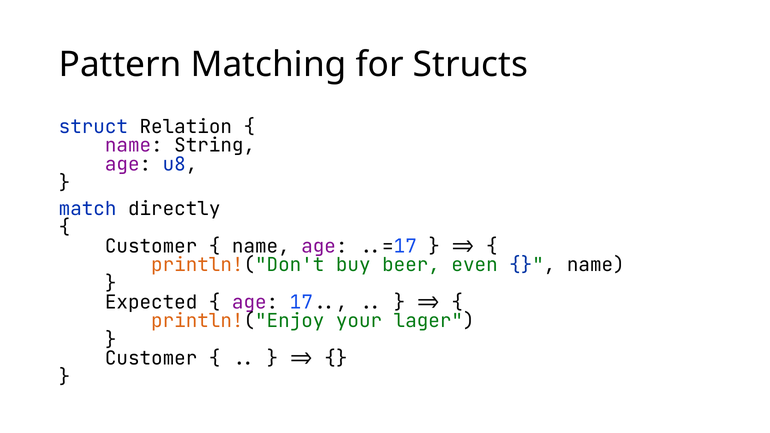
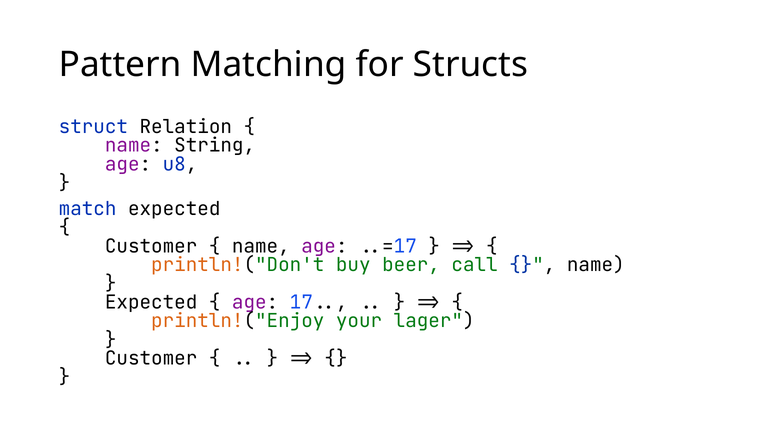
match directly: directly -> expected
even: even -> call
